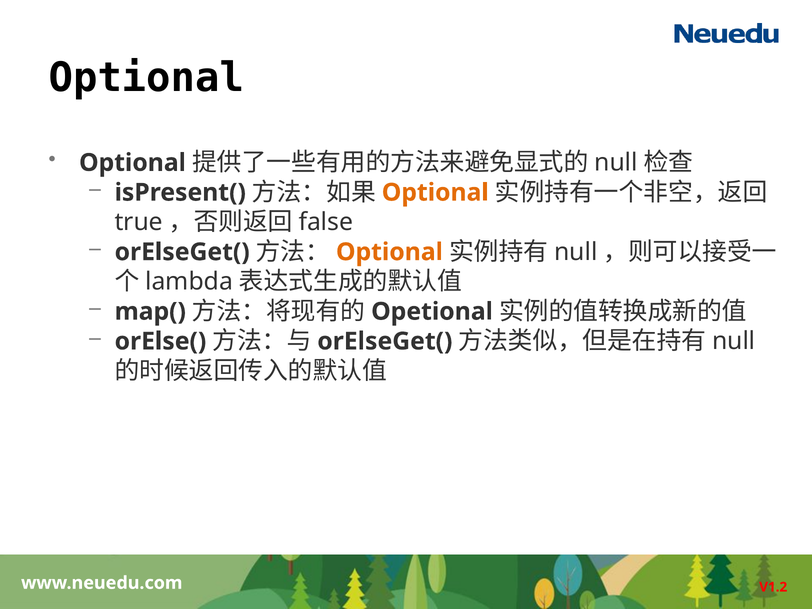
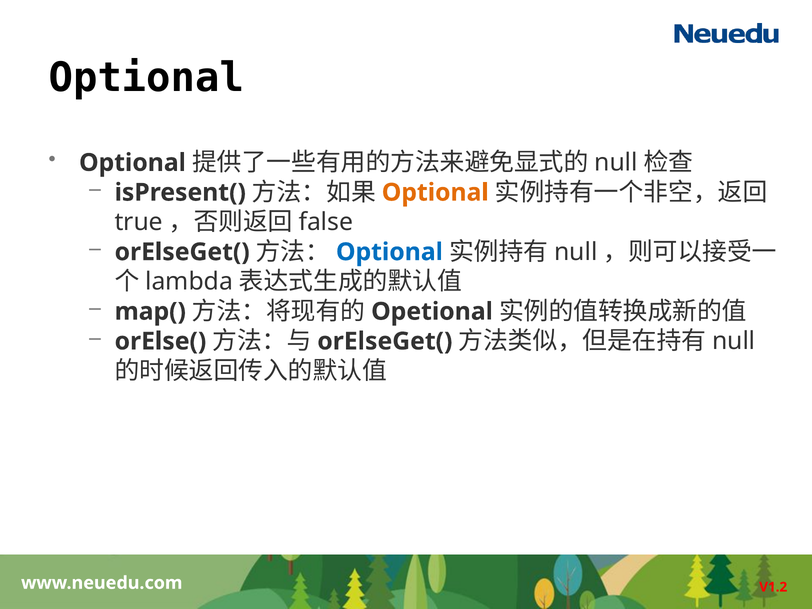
Optional at (389, 252) colour: orange -> blue
